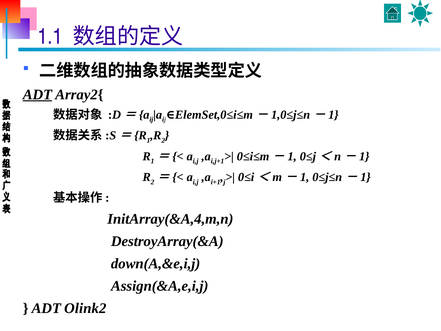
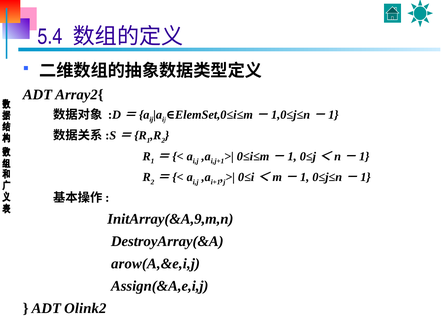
1.1: 1.1 -> 5.4
ADT at (37, 95) underline: present -> none
InitArray(&A,4,m,n: InitArray(&A,4,m,n -> InitArray(&A,9,m,n
down(A,&e,i,j: down(A,&e,i,j -> arow(A,&e,i,j
